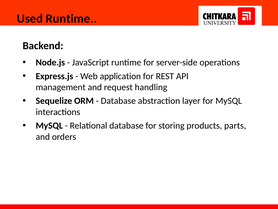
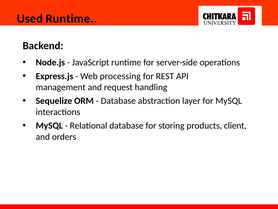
application: application -> processing
parts: parts -> client
